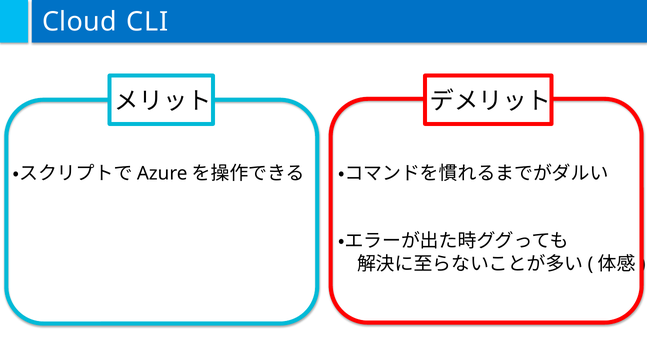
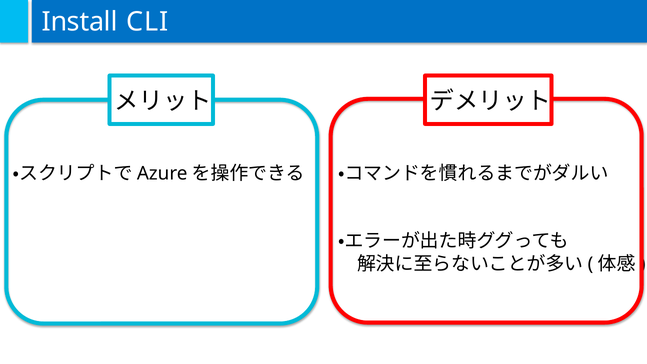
Cloud: Cloud -> Install
